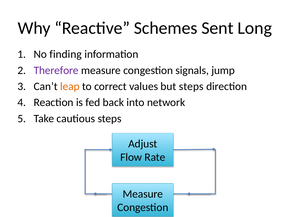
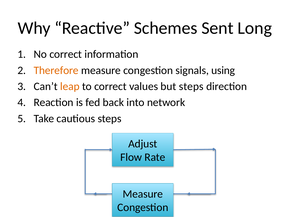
No finding: finding -> correct
Therefore colour: purple -> orange
jump: jump -> using
